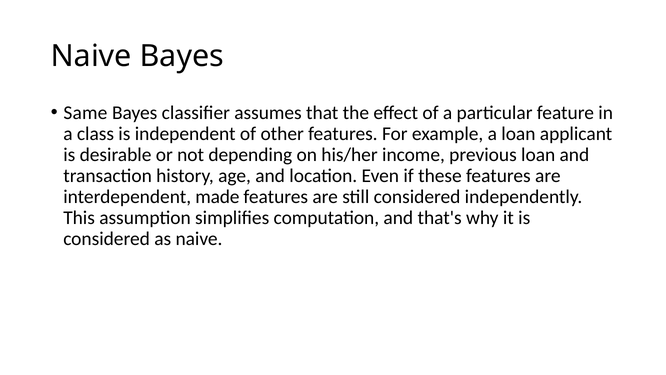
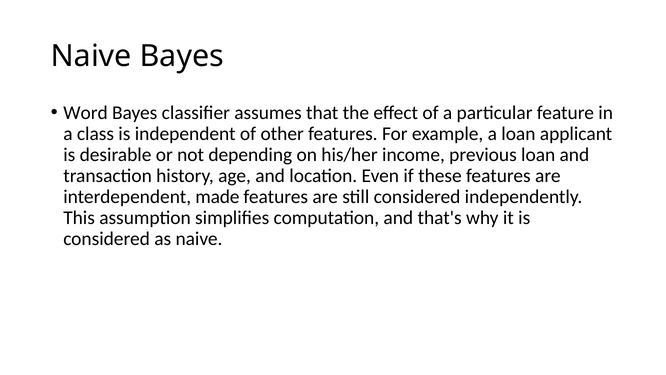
Same: Same -> Word
